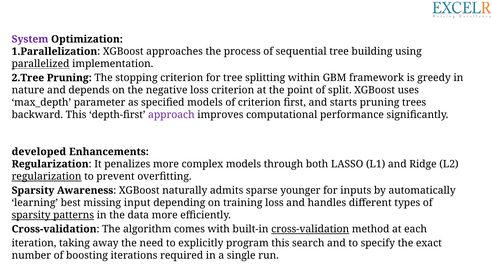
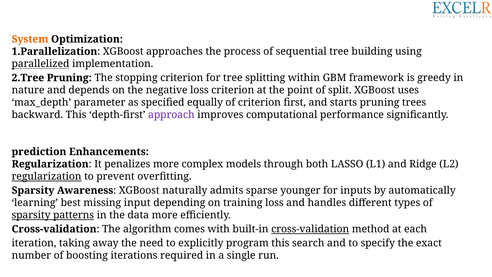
System colour: purple -> orange
specified models: models -> equally
developed: developed -> prediction
